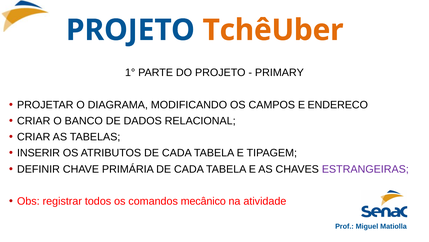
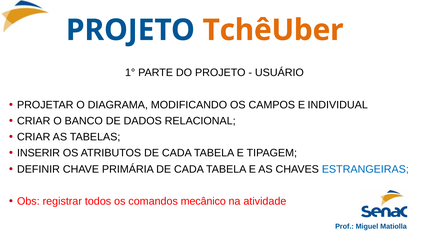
PRIMARY: PRIMARY -> USUÁRIO
ENDERECO: ENDERECO -> INDIVIDUAL
ESTRANGEIRAS colour: purple -> blue
